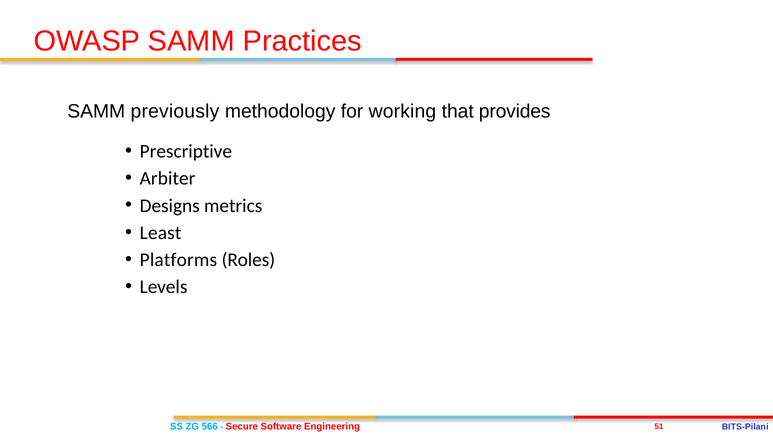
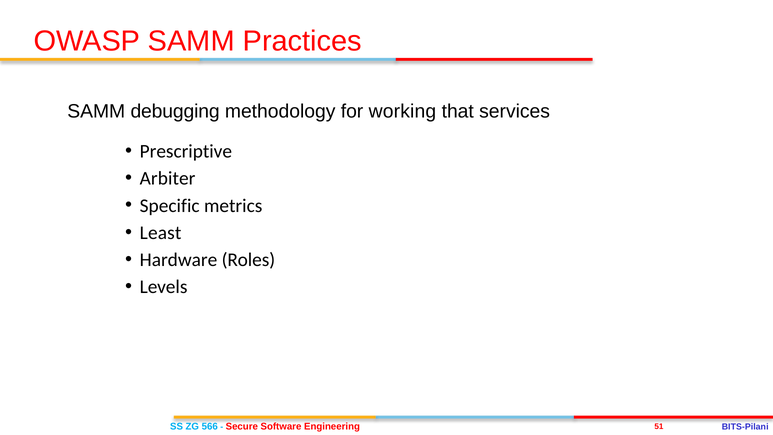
previously: previously -> debugging
provides: provides -> services
Designs: Designs -> Specific
Platforms: Platforms -> Hardware
